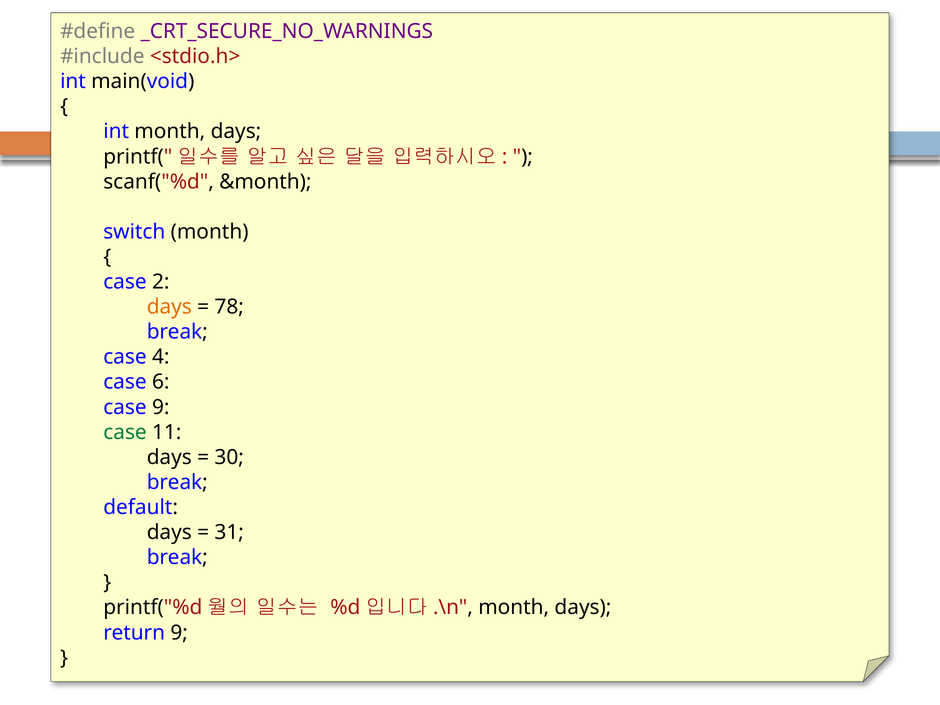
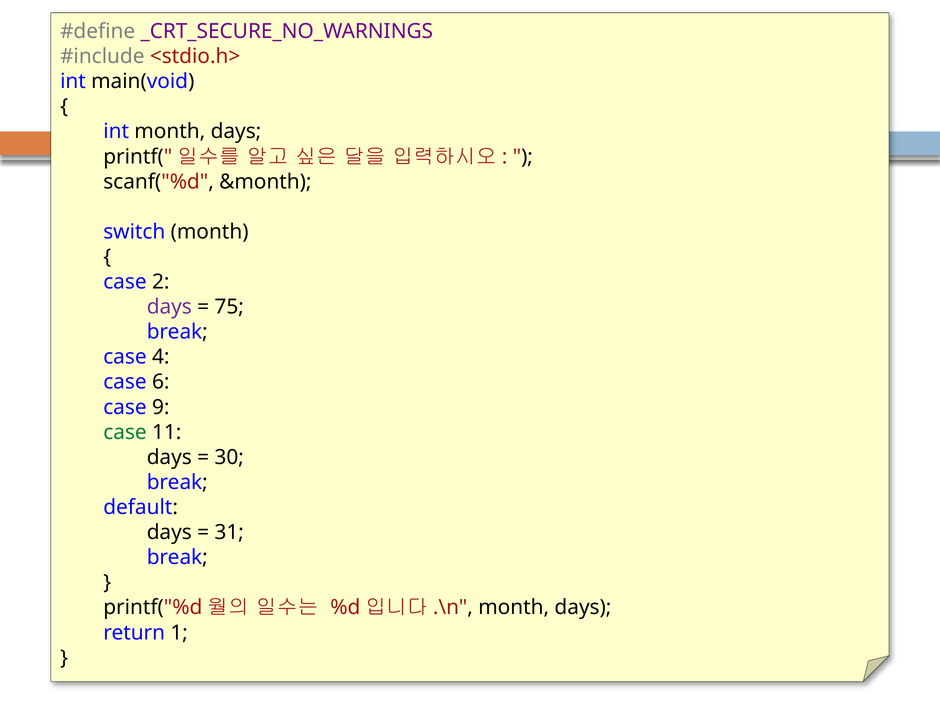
days at (169, 307) colour: orange -> purple
78: 78 -> 75
return 9: 9 -> 1
